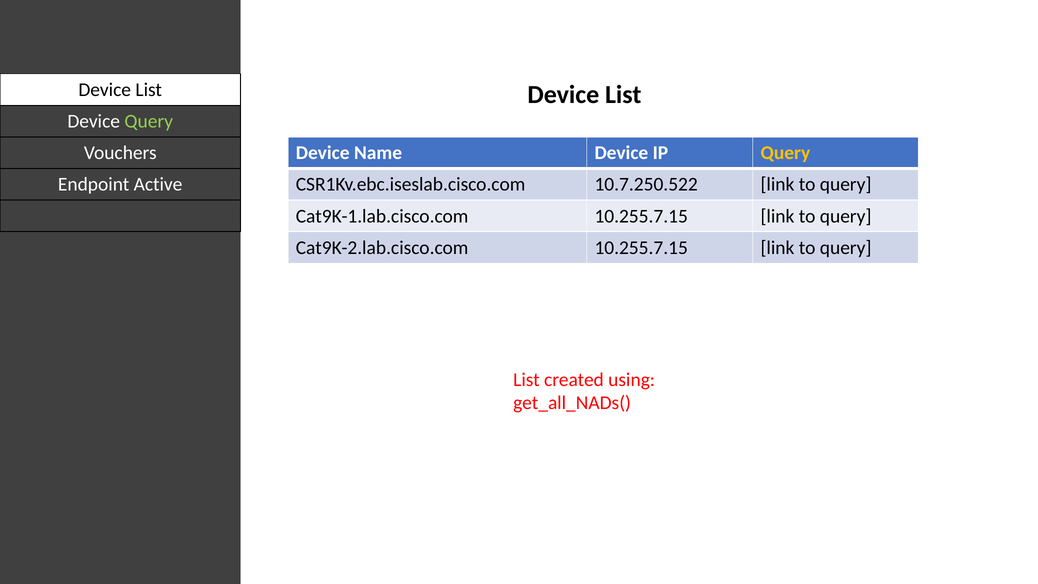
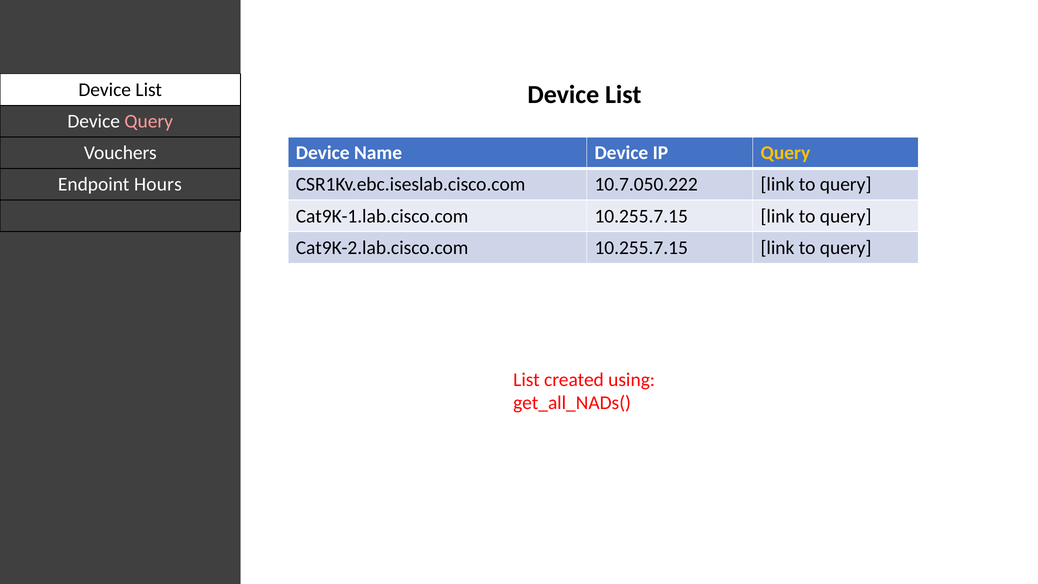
Query at (149, 121) colour: light green -> pink
Active: Active -> Hours
10.7.250.522: 10.7.250.522 -> 10.7.050.222
